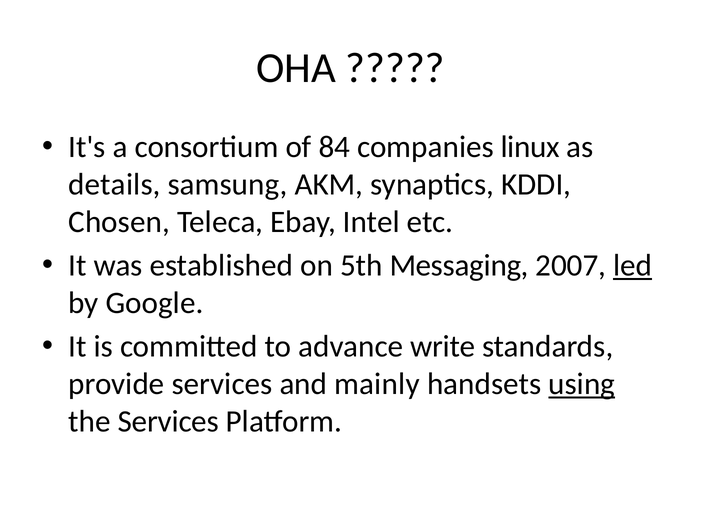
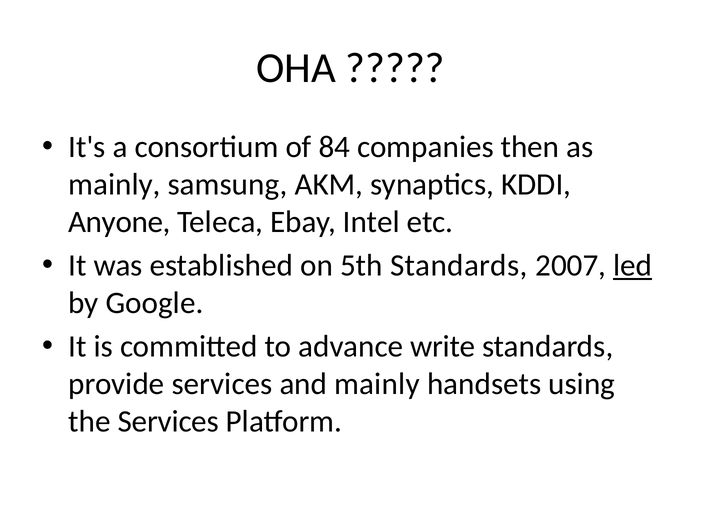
linux: linux -> then
details at (114, 184): details -> mainly
Chosen: Chosen -> Anyone
5th Messaging: Messaging -> Standards
using underline: present -> none
